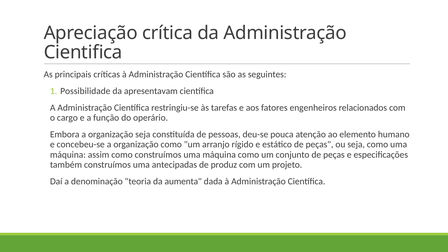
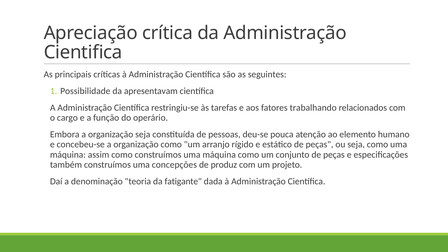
engenheiros: engenheiros -> trabalhando
antecipadas: antecipadas -> concepções
aumenta: aumenta -> fatigante
